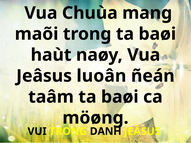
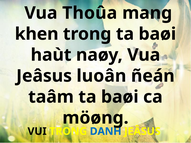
Chuùa: Chuùa -> Thoûa
maõi: maõi -> khen
DANH colour: black -> blue
